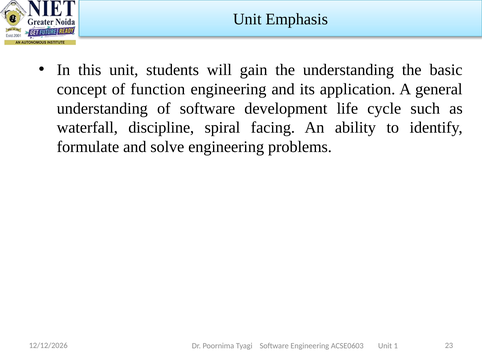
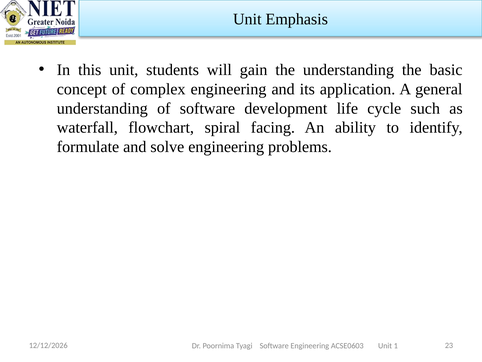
function: function -> complex
discipline: discipline -> flowchart
